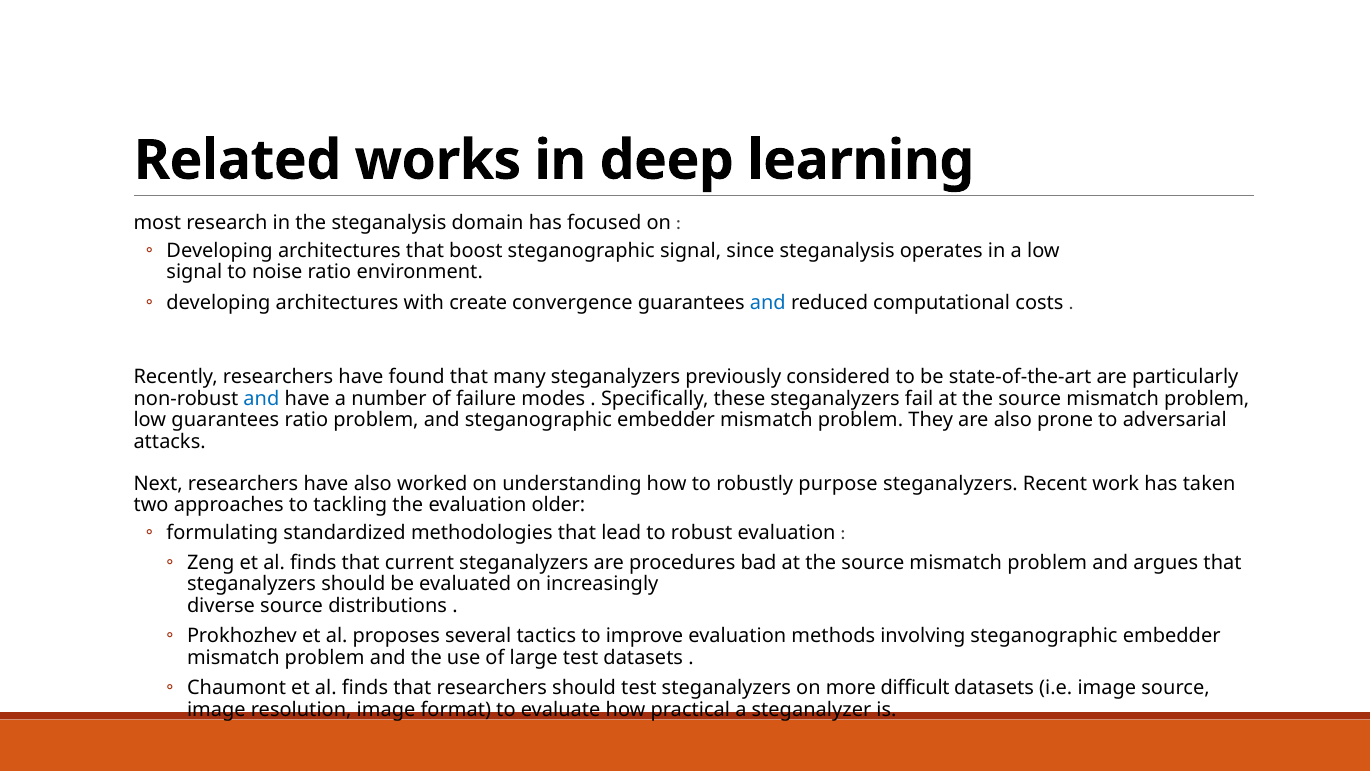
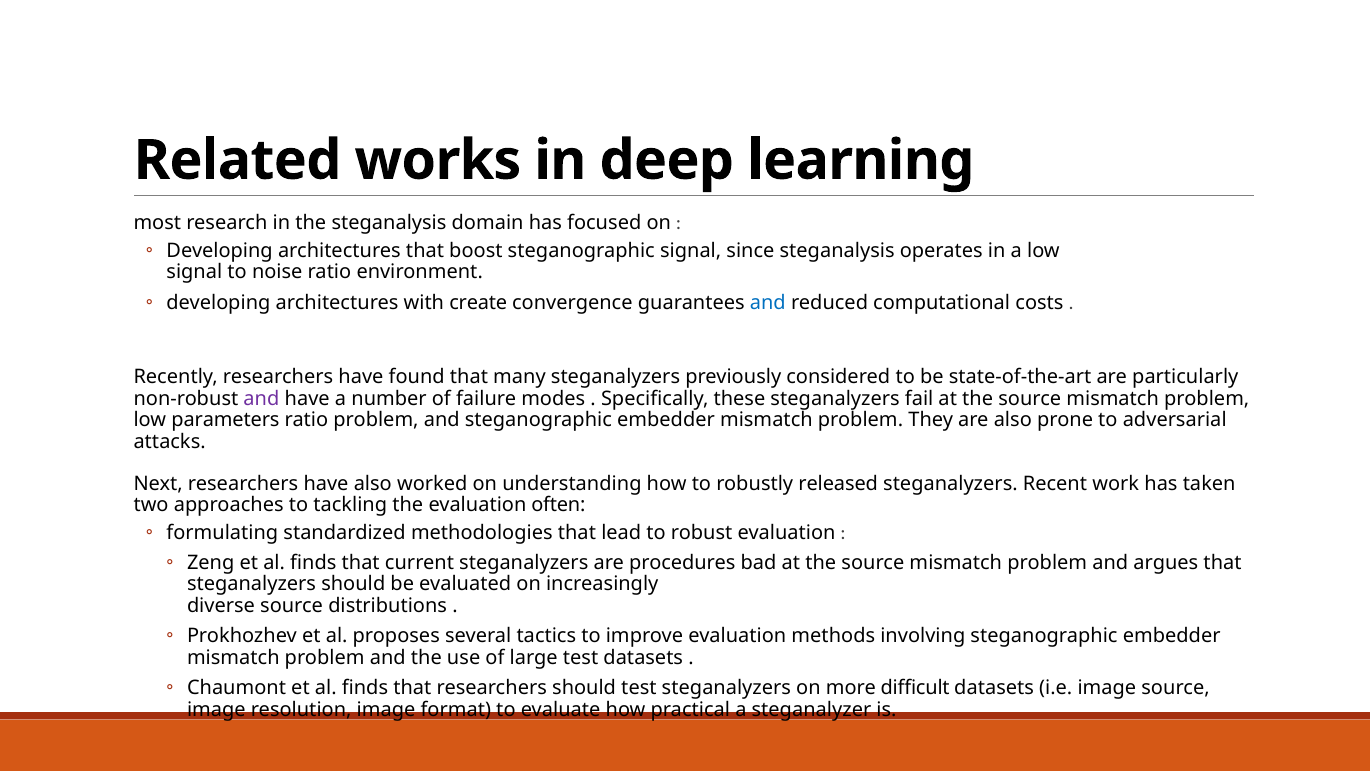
and at (261, 398) colour: blue -> purple
low guarantees: guarantees -> parameters
purpose: purpose -> released
older: older -> often
